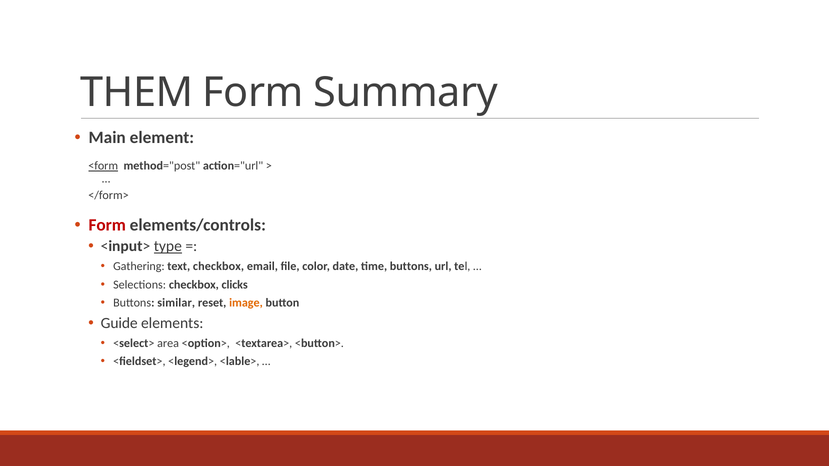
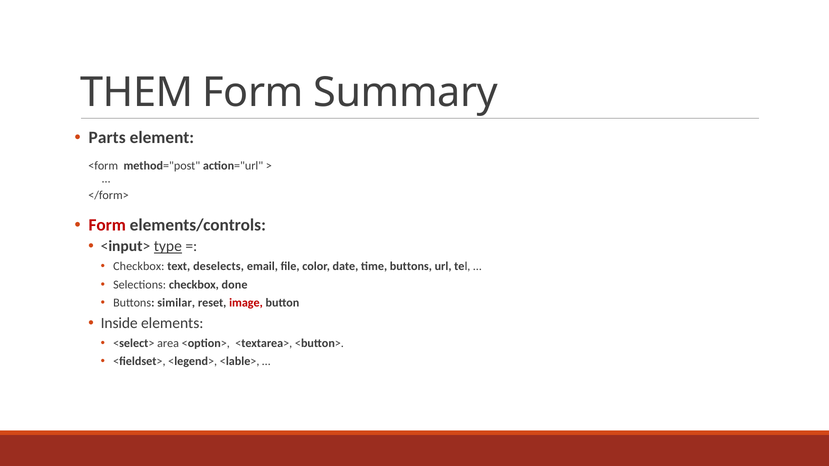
Main: Main -> Parts
<form underline: present -> none
Gathering at (139, 267): Gathering -> Checkbox
text checkbox: checkbox -> deselects
clicks: clicks -> done
image colour: orange -> red
Guide: Guide -> Inside
